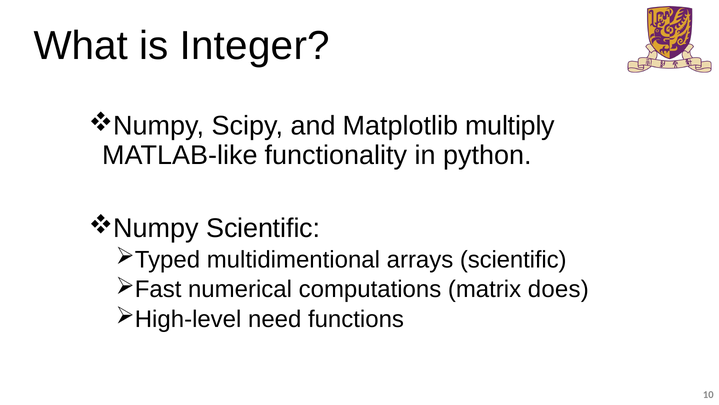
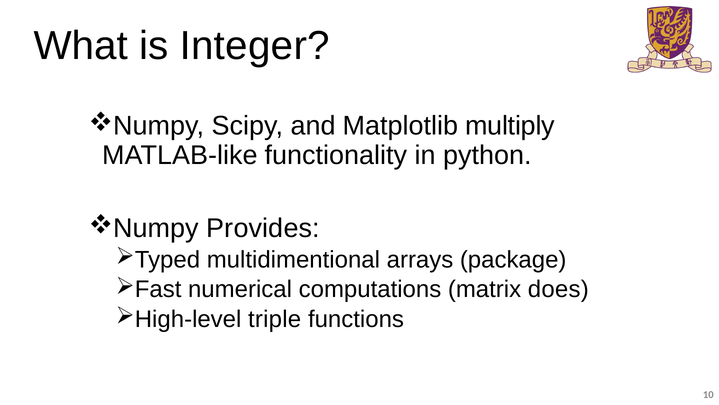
Scientific at (263, 228): Scientific -> Provides
arrays scientific: scientific -> package
need: need -> triple
